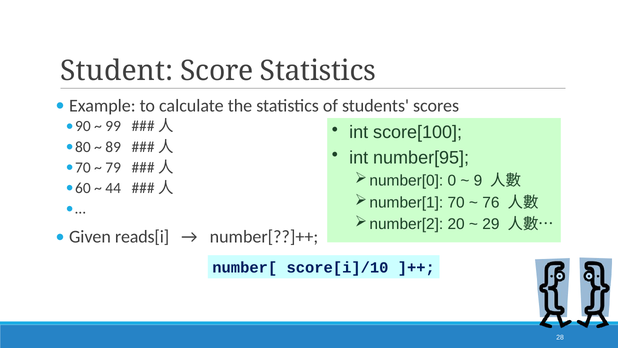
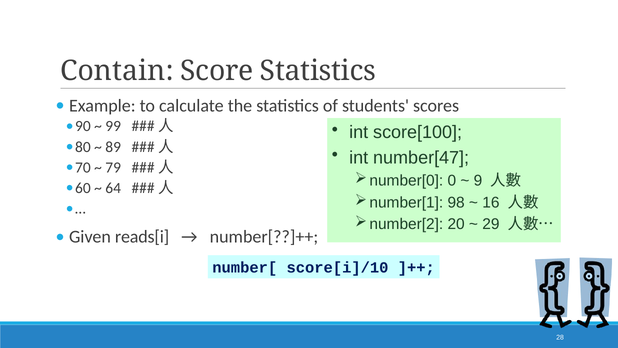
Student: Student -> Contain
number[95: number[95 -> number[47
44: 44 -> 64
70: 70 -> 98
76: 76 -> 16
